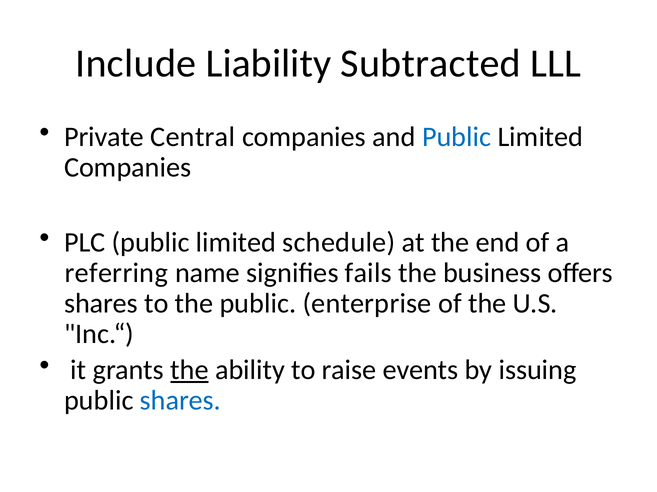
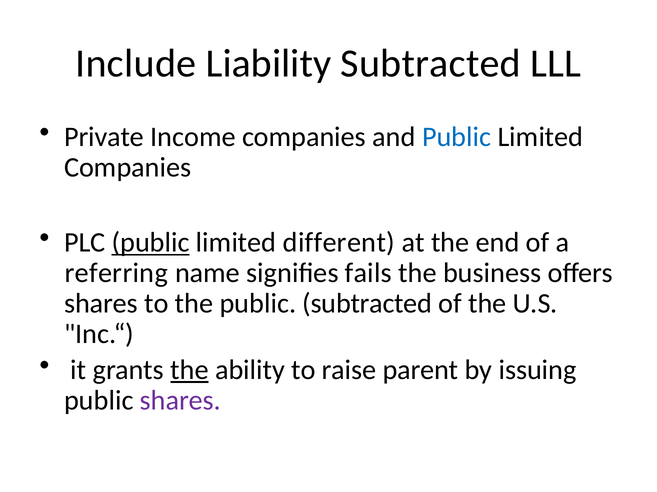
Central: Central -> Income
public at (151, 243) underline: none -> present
schedule: schedule -> different
public enterprise: enterprise -> subtracted
events: events -> parent
shares at (180, 401) colour: blue -> purple
